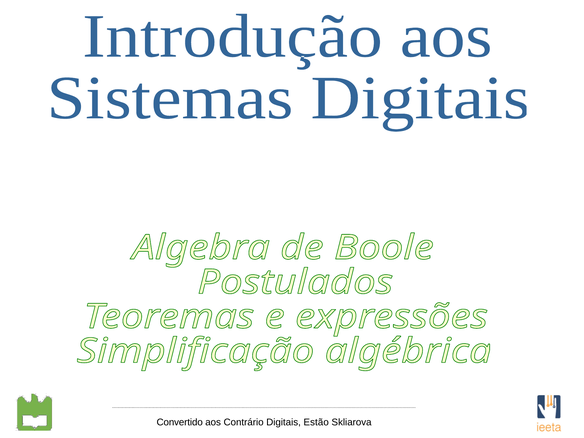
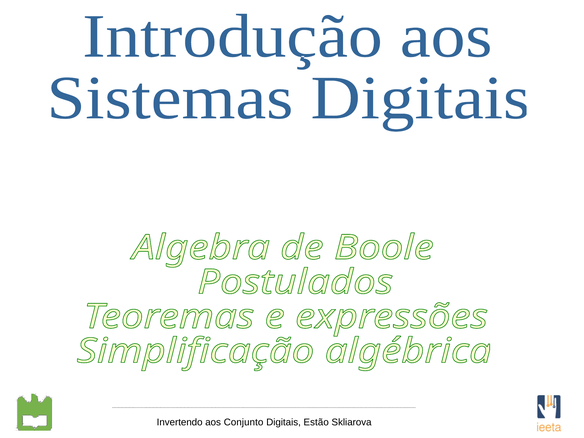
Convertido: Convertido -> Invertendo
Contrário: Contrário -> Conjunto
